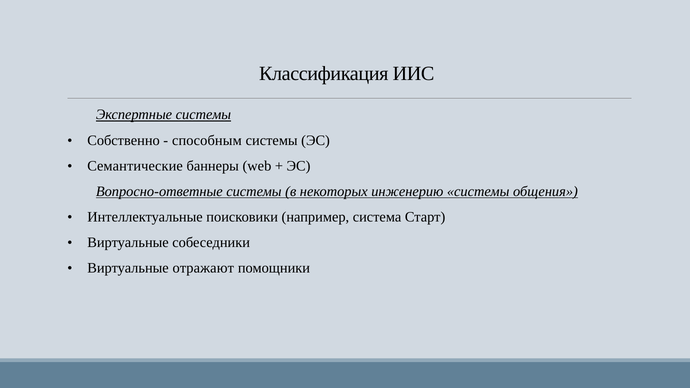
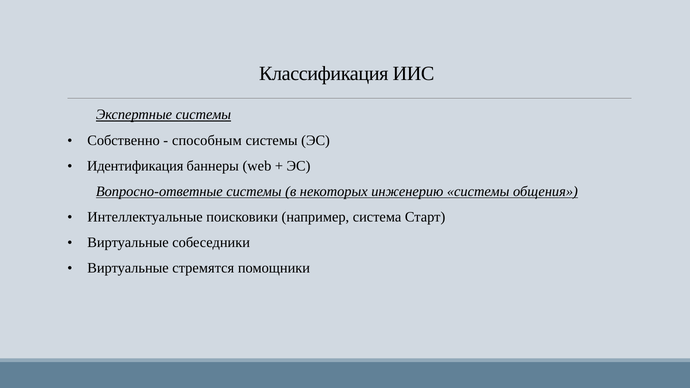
Семантические: Семантические -> Идентификация
отражают: отражают -> стремятся
